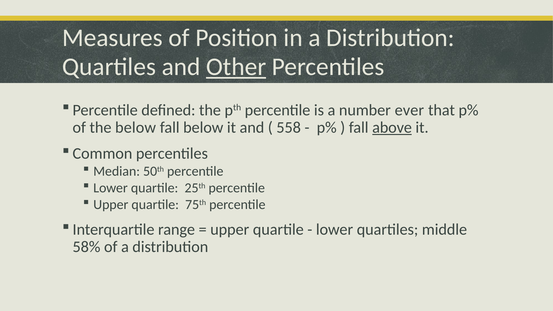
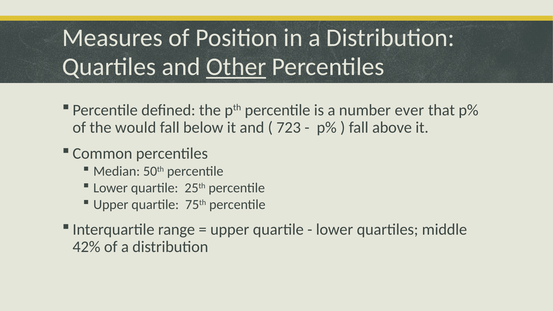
the below: below -> would
558: 558 -> 723
above underline: present -> none
58%: 58% -> 42%
